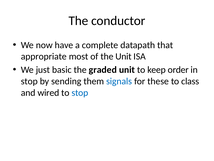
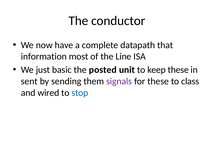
appropriate: appropriate -> information
the Unit: Unit -> Line
graded: graded -> posted
keep order: order -> these
stop at (29, 81): stop -> sent
signals colour: blue -> purple
